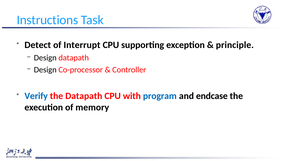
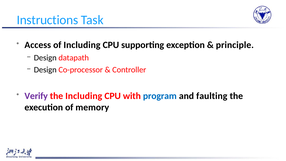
Detect: Detect -> Access
of Interrupt: Interrupt -> Including
Verify colour: blue -> purple
the Datapath: Datapath -> Including
endcase: endcase -> faulting
